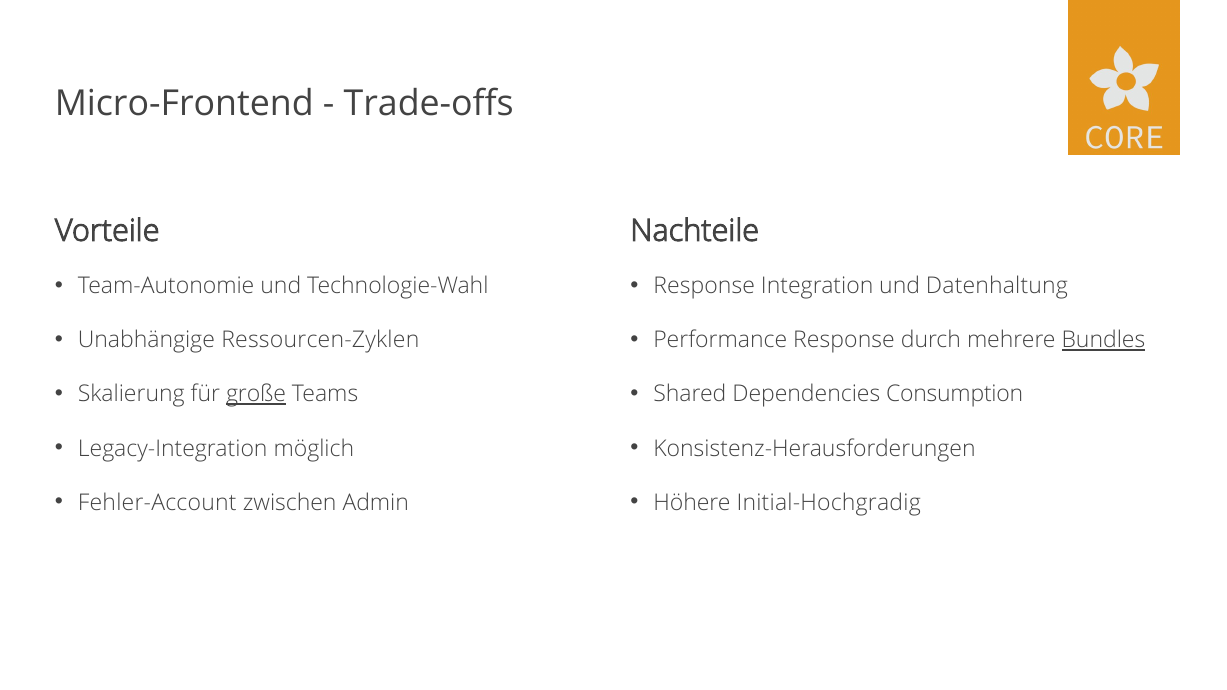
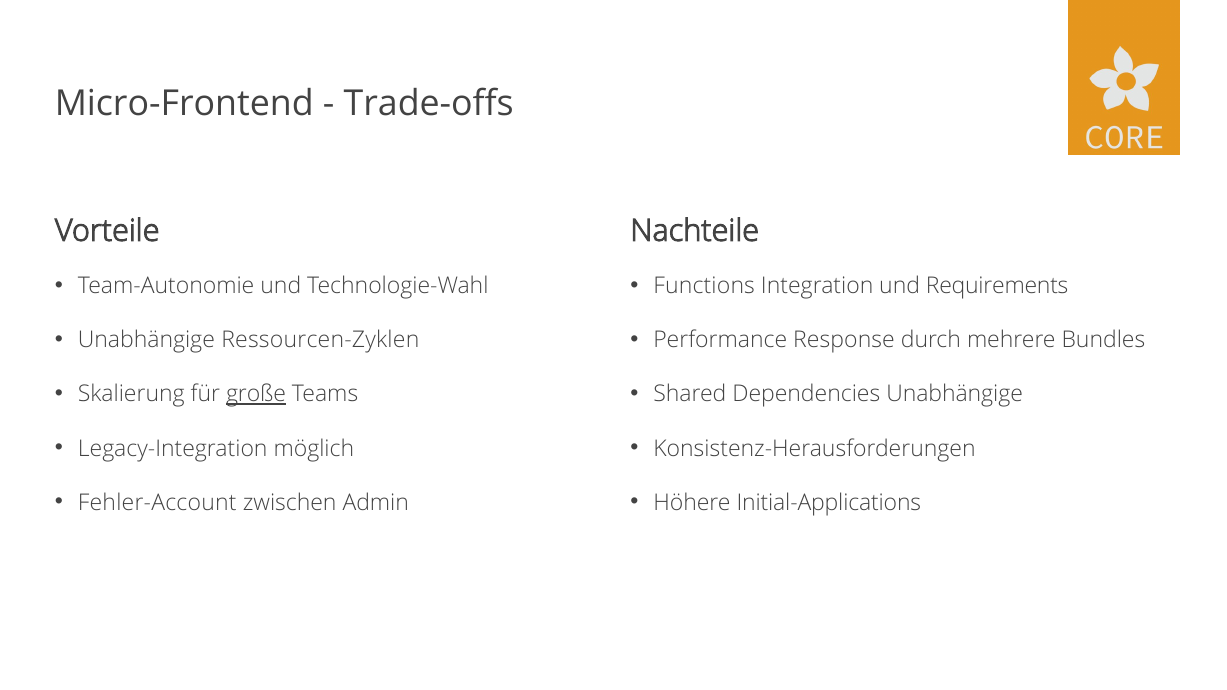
Response at (704, 286): Response -> Functions
Datenhaltung: Datenhaltung -> Requirements
Bundles underline: present -> none
Dependencies Consumption: Consumption -> Unabhängige
Initial-Hochgradig: Initial-Hochgradig -> Initial-Applications
